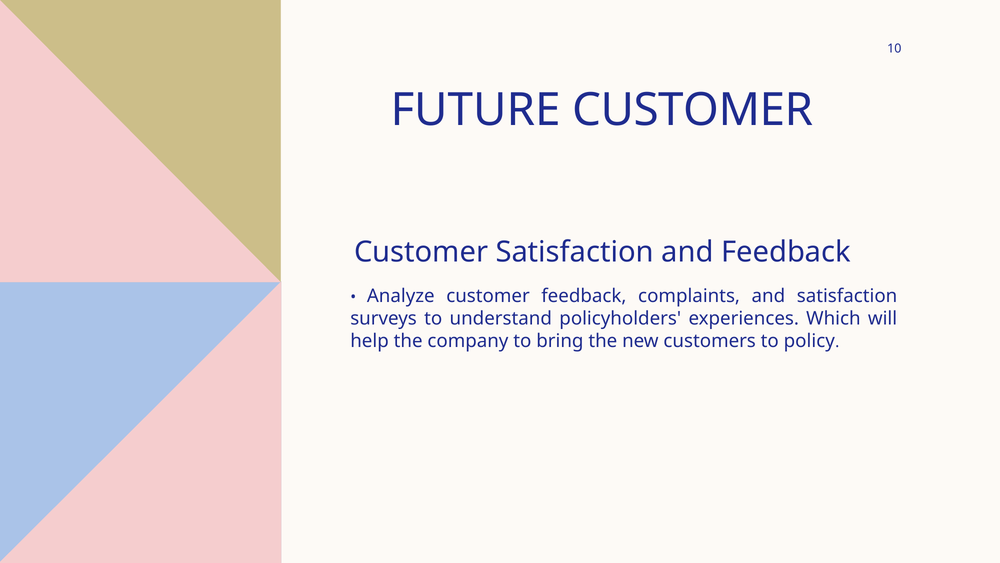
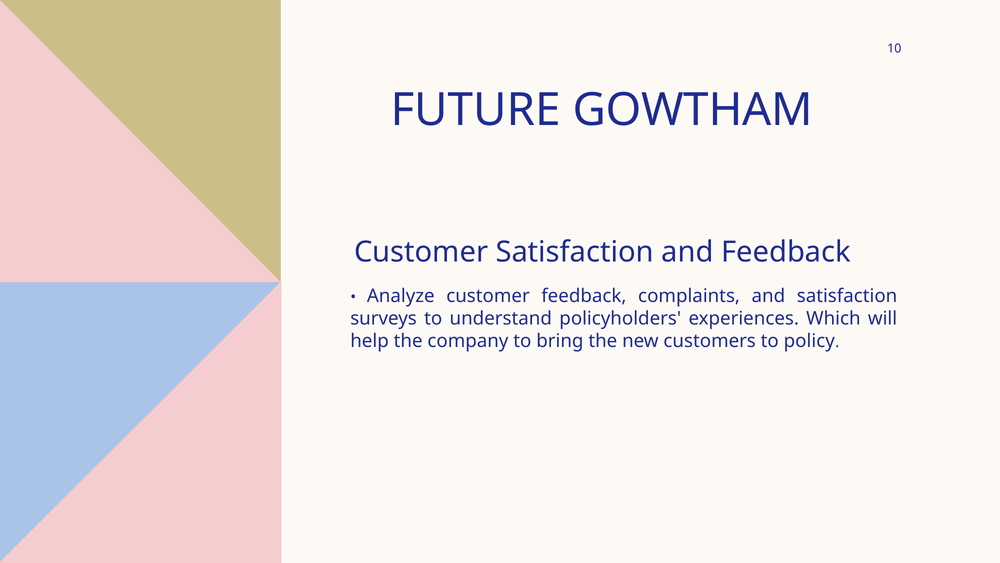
FUTURE CUSTOMER: CUSTOMER -> GOWTHAM
